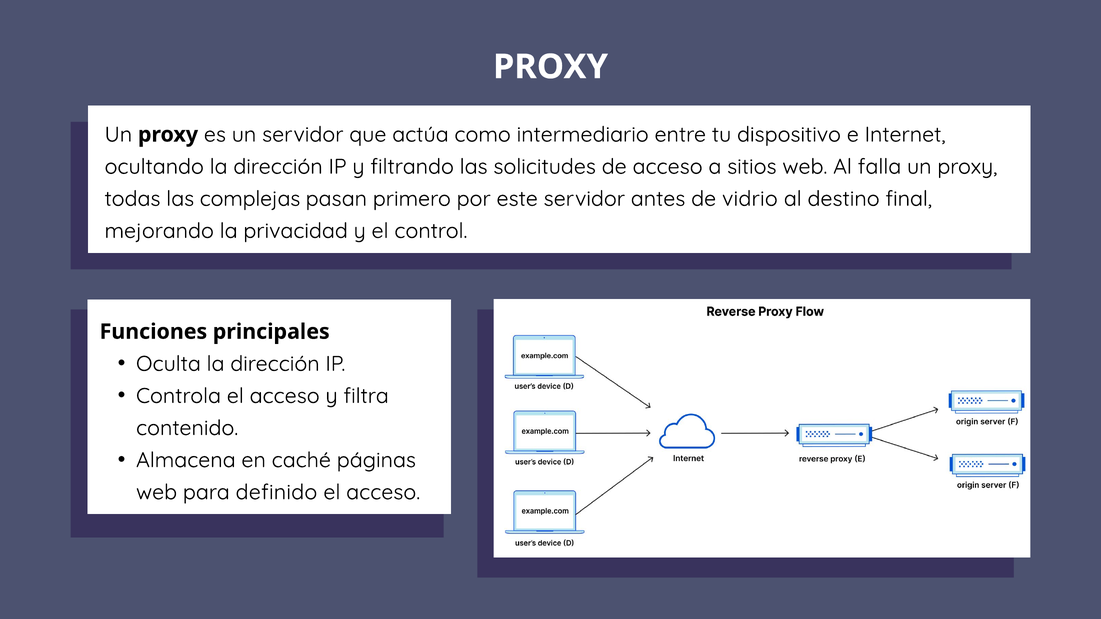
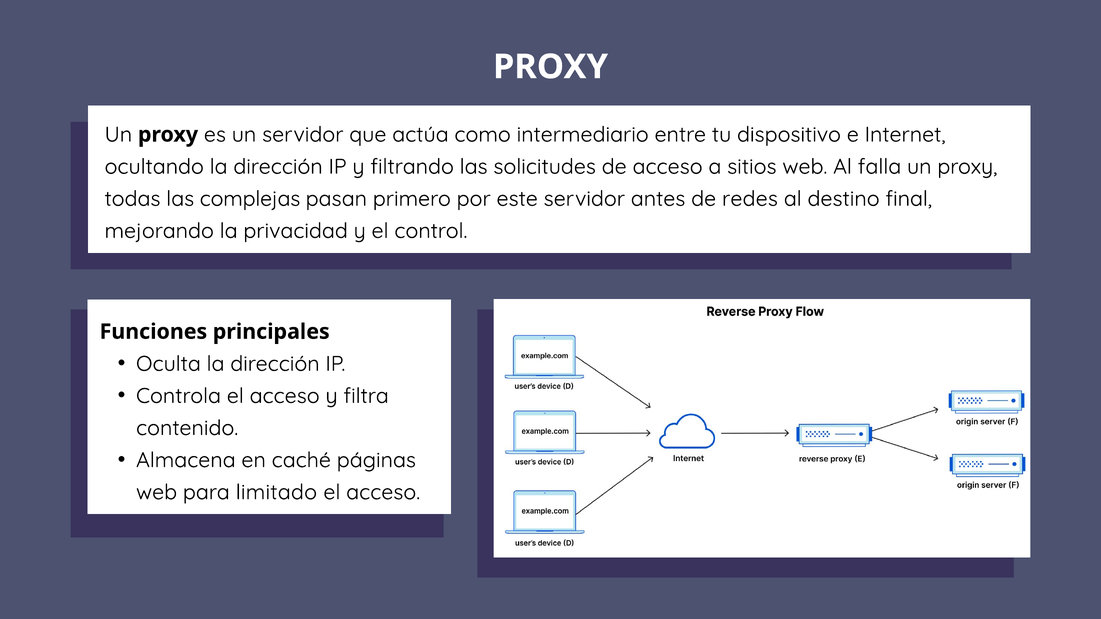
vidrio: vidrio -> redes
definido: definido -> limitado
